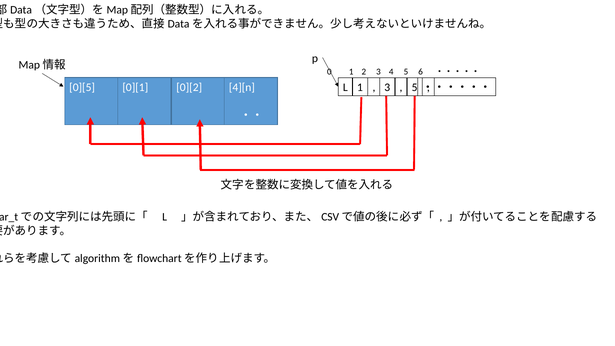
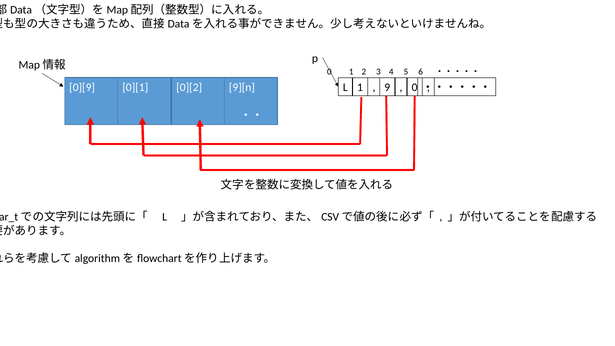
0][5: 0][5 -> 0][9
4][n: 4][n -> 9][n
1 3: 3 -> 9
5 at (415, 87): 5 -> 0
